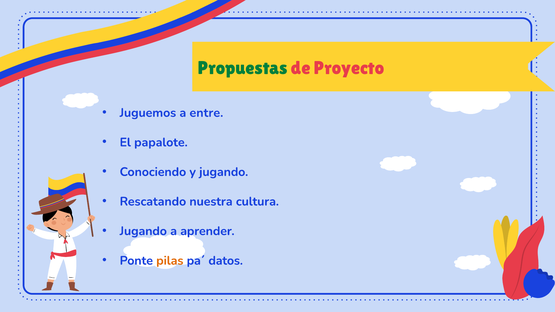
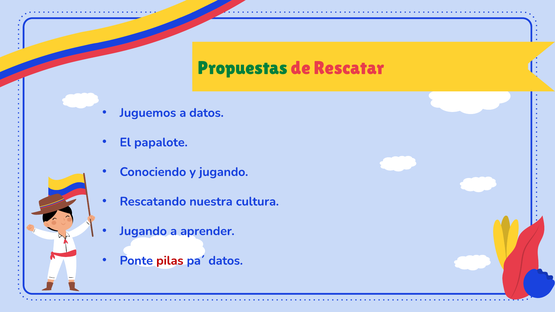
Proyecto: Proyecto -> Rescatar
a entre: entre -> datos
pilas colour: orange -> red
